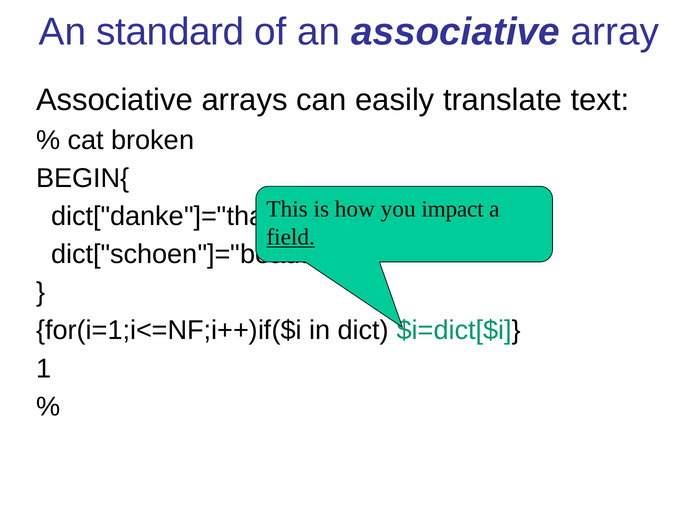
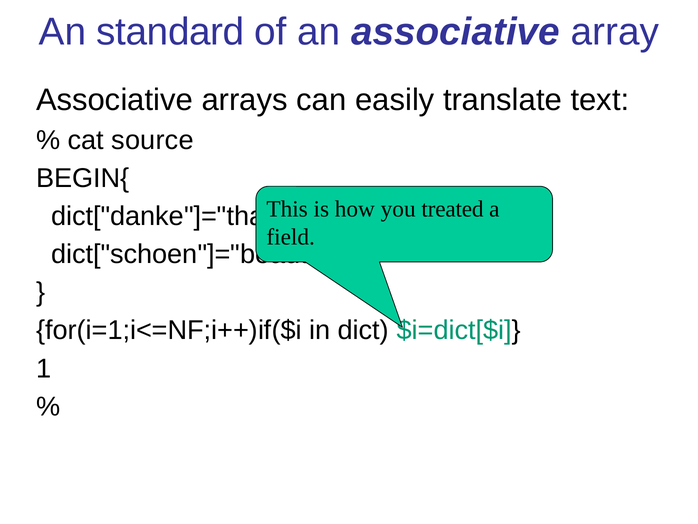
broken: broken -> source
impact: impact -> treated
field underline: present -> none
